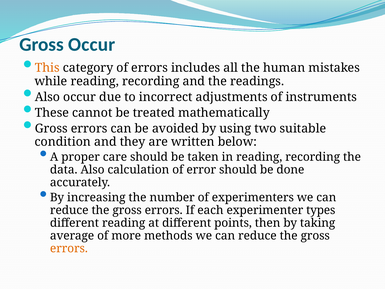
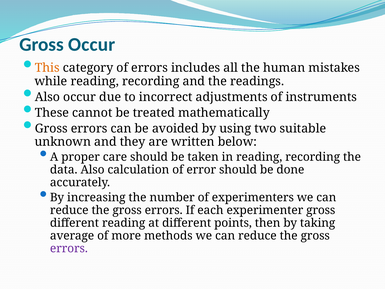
condition: condition -> unknown
experimenter types: types -> gross
errors at (69, 248) colour: orange -> purple
